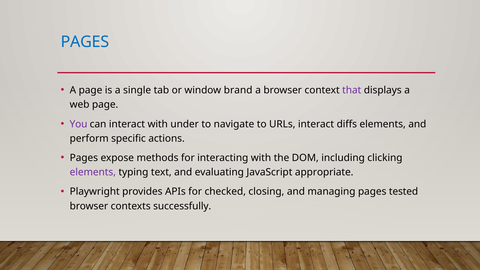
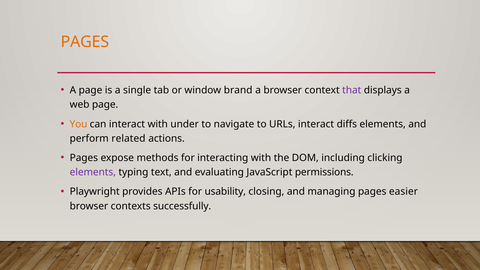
PAGES at (85, 42) colour: blue -> orange
You colour: purple -> orange
specific: specific -> related
appropriate: appropriate -> permissions
checked: checked -> usability
tested: tested -> easier
